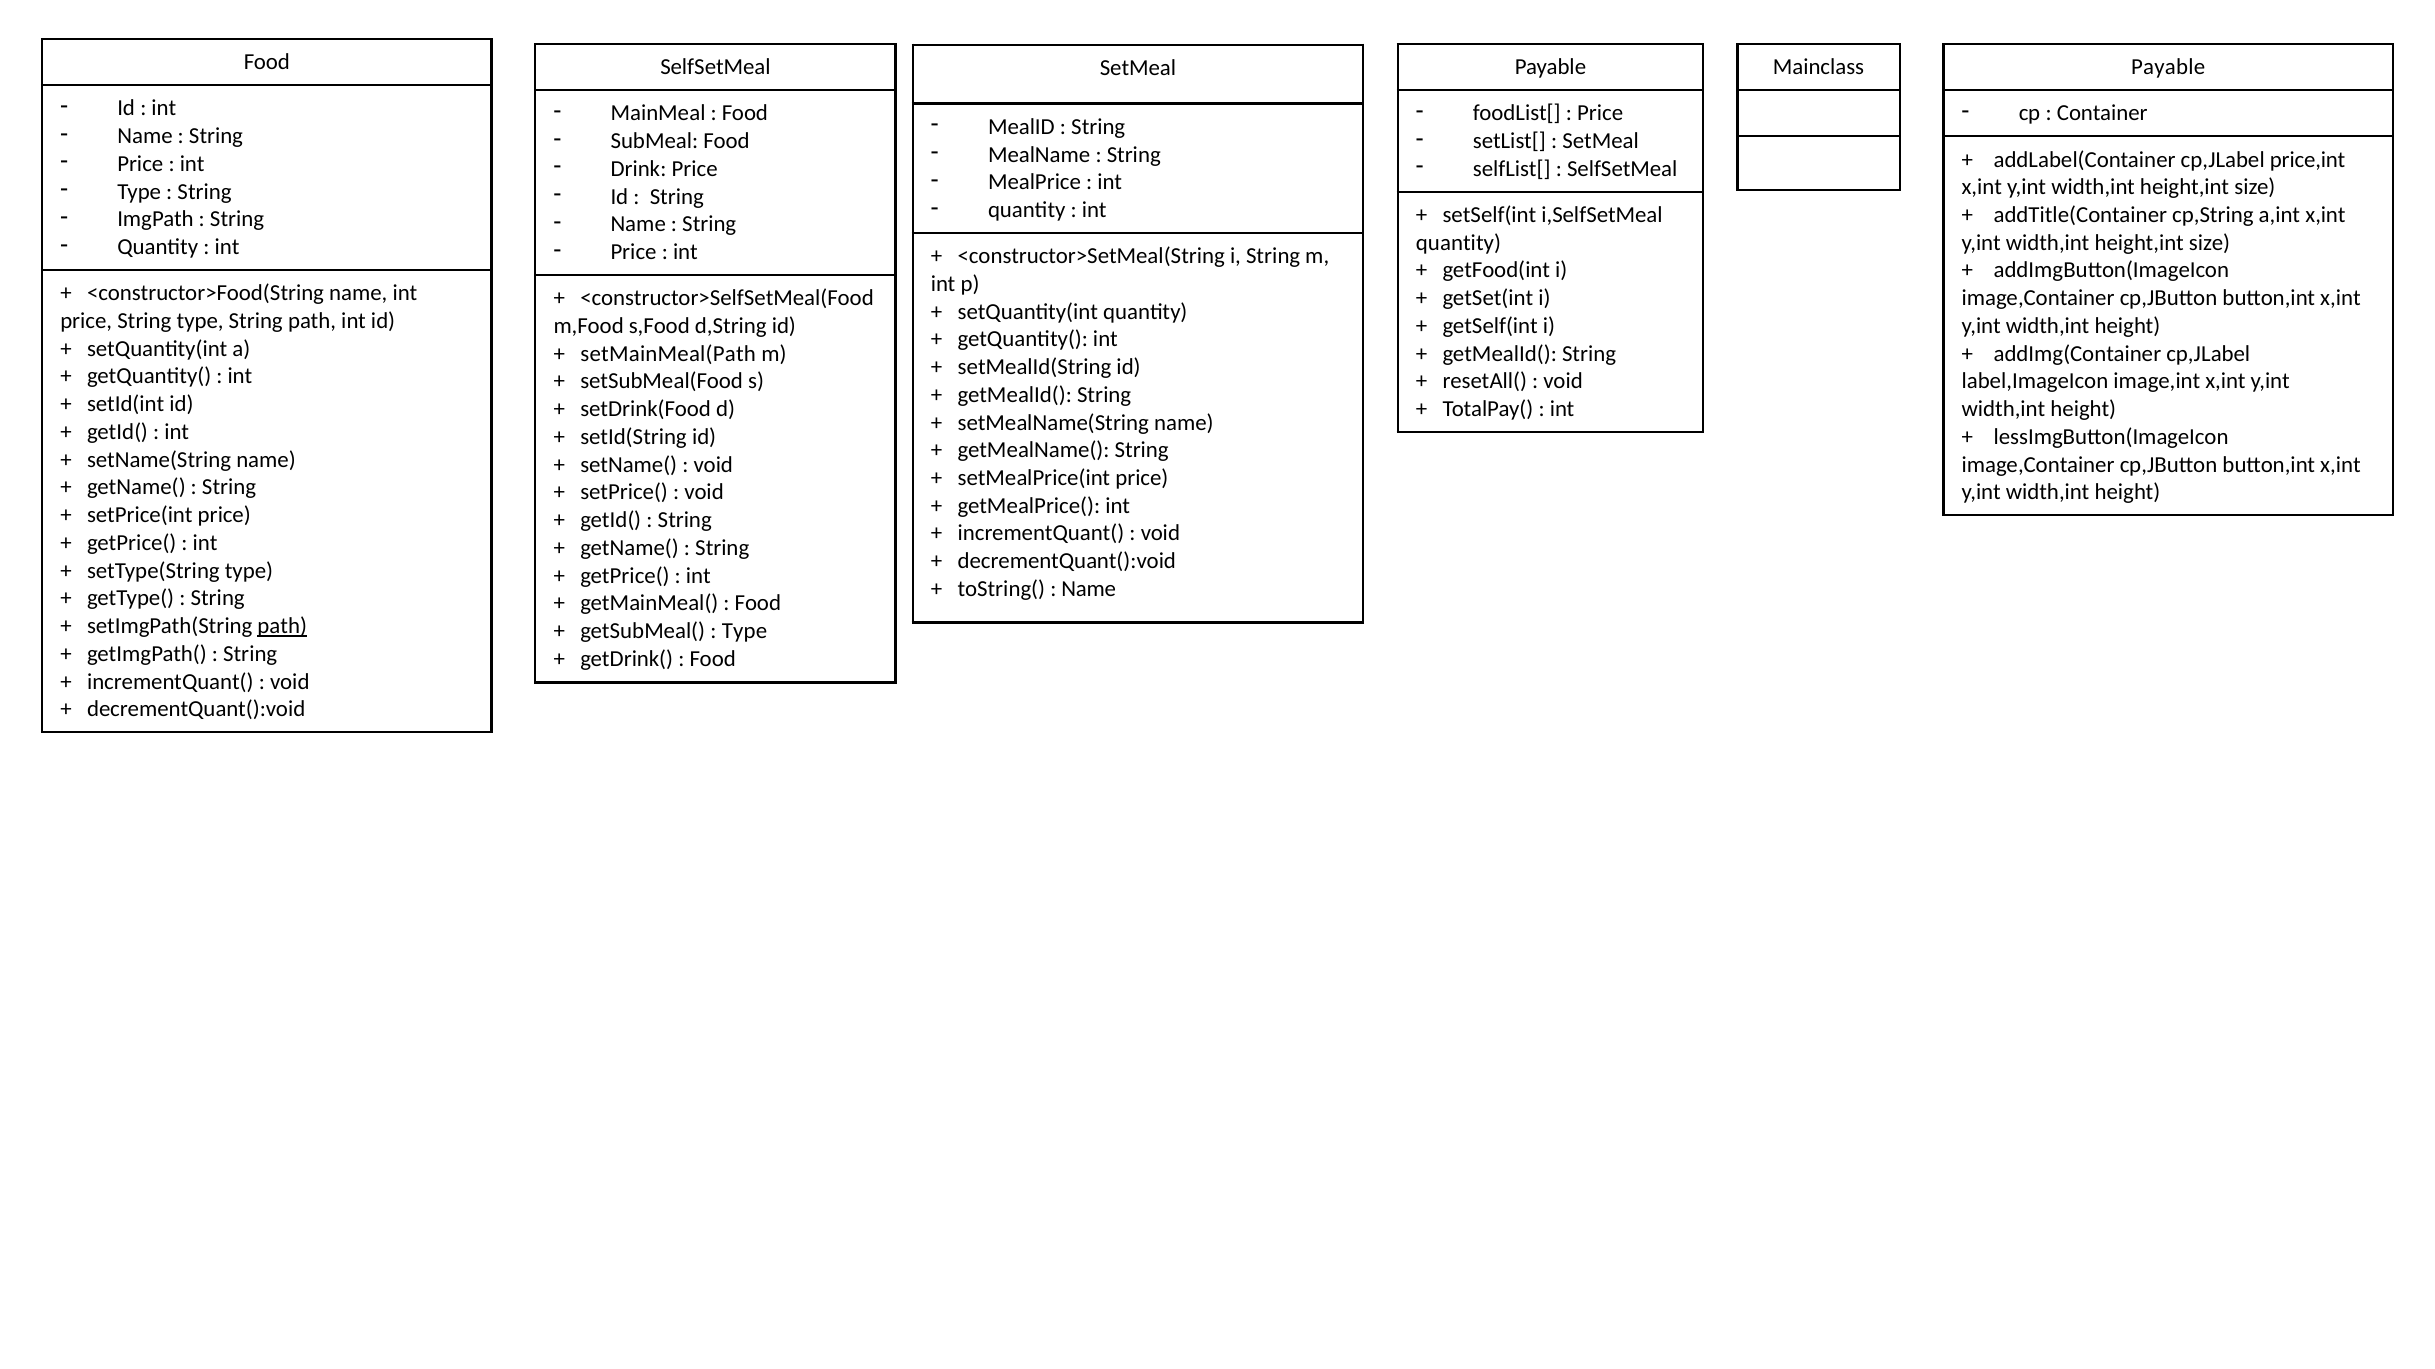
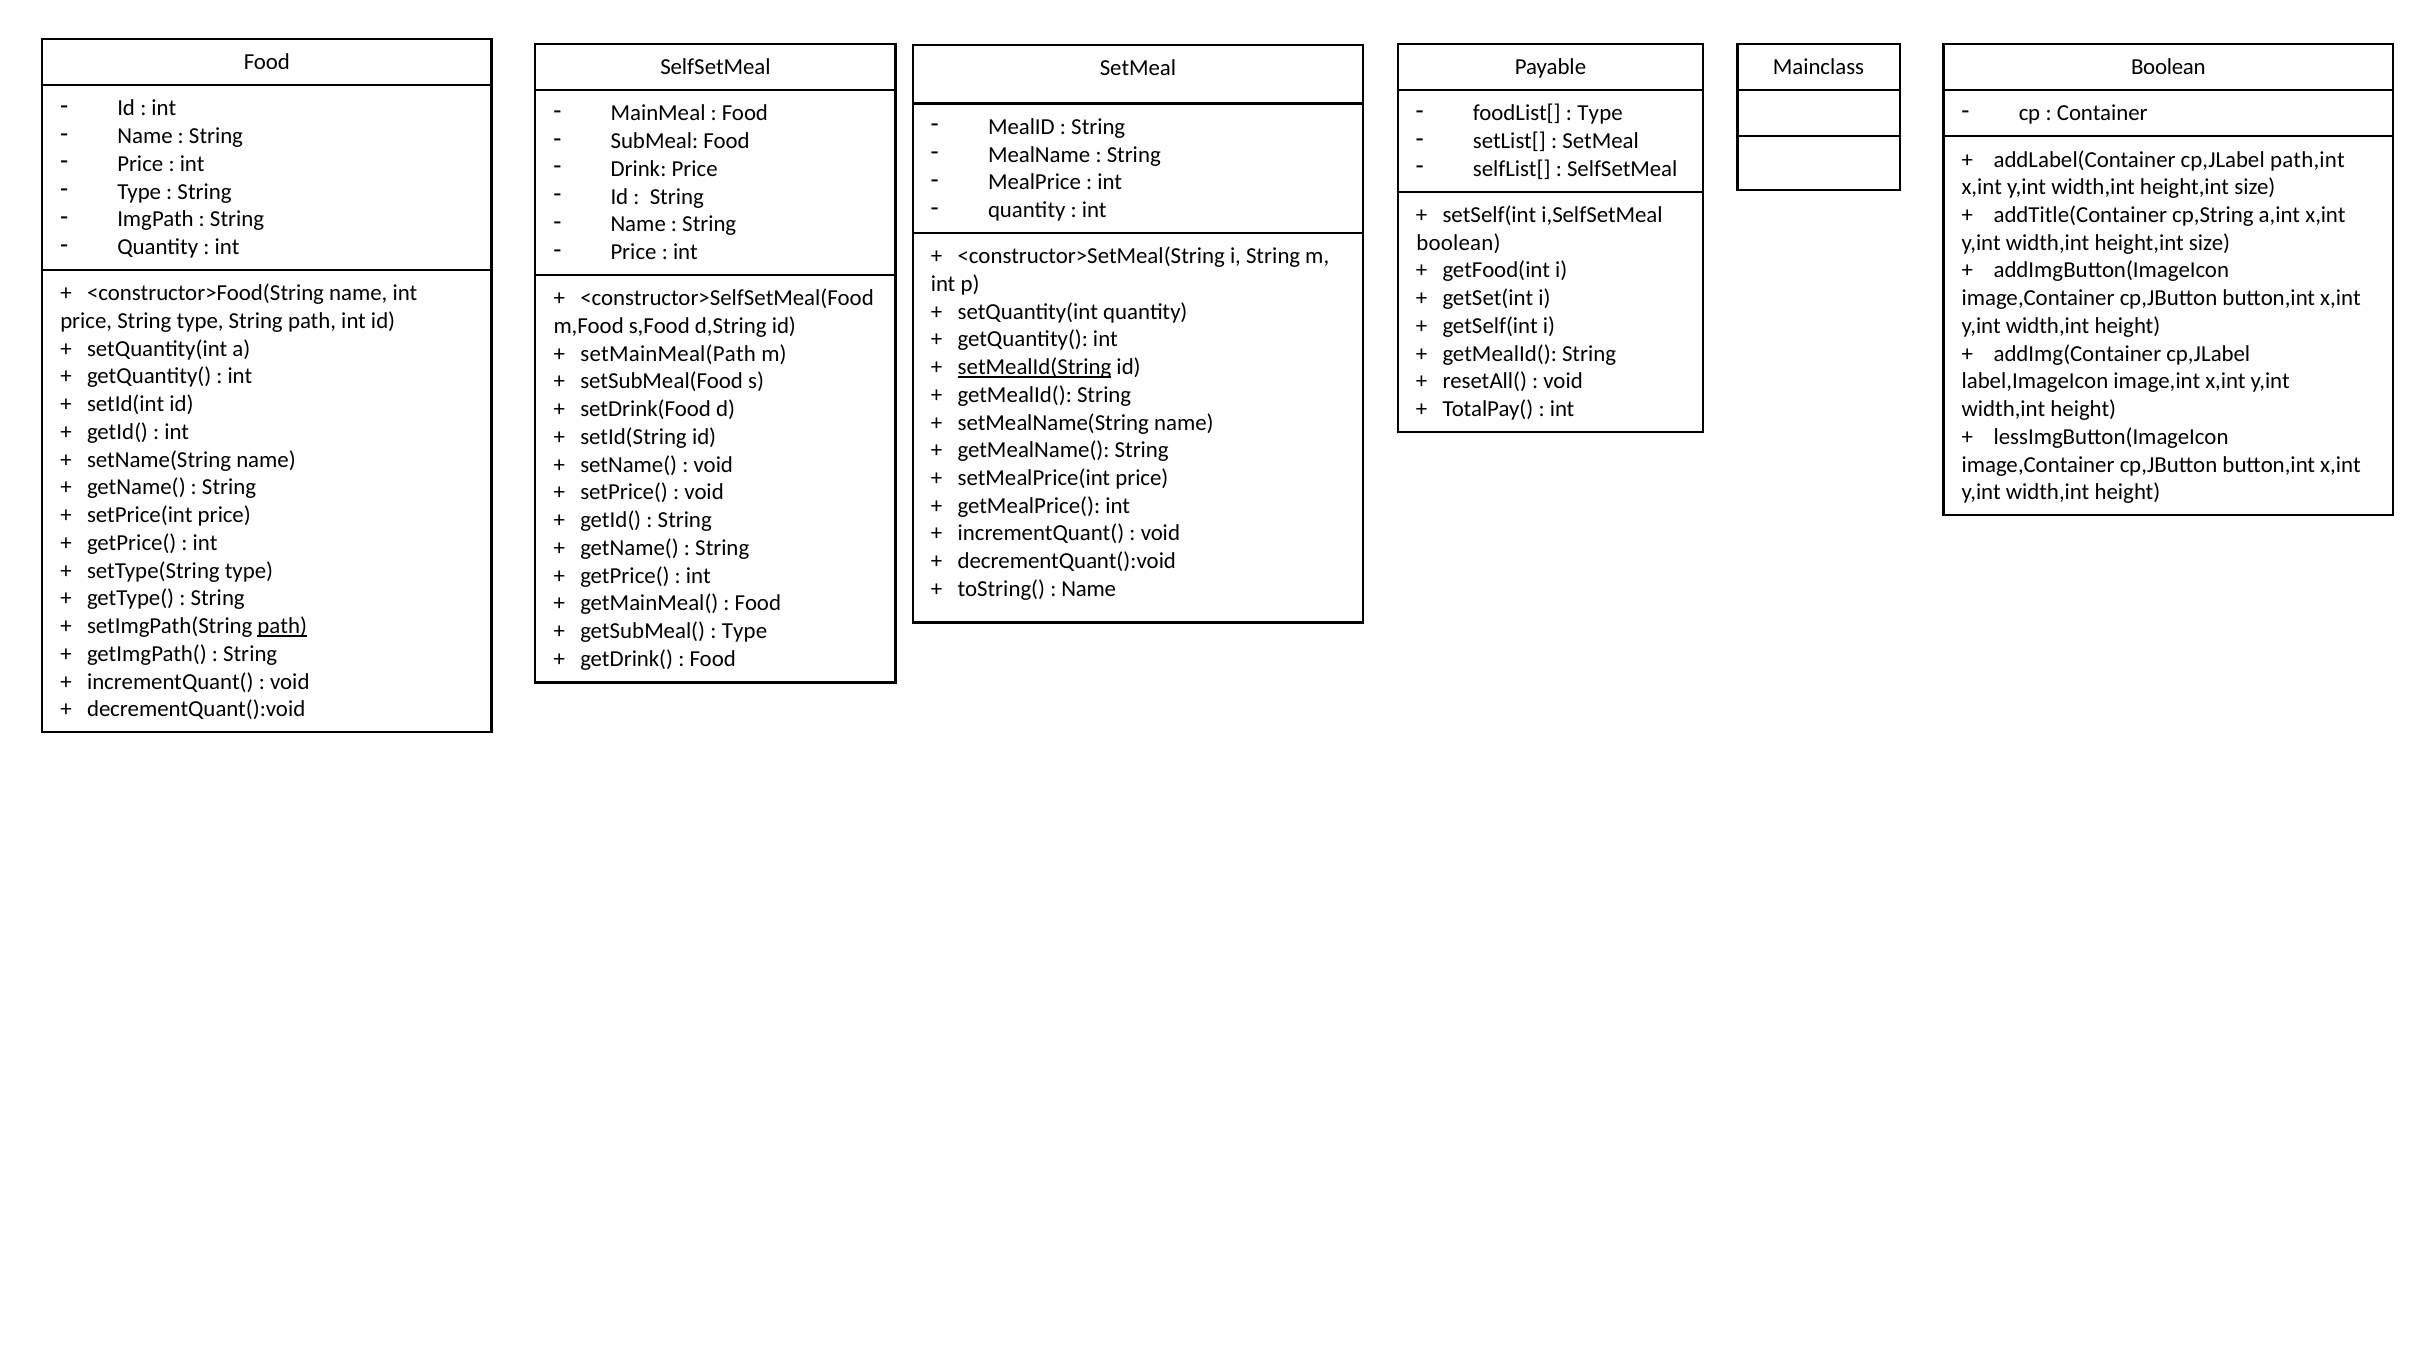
Mainclass Payable: Payable -> Boolean
Price at (1600, 113): Price -> Type
price,int: price,int -> path,int
quantity at (1458, 243): quantity -> boolean
setMealId(String underline: none -> present
